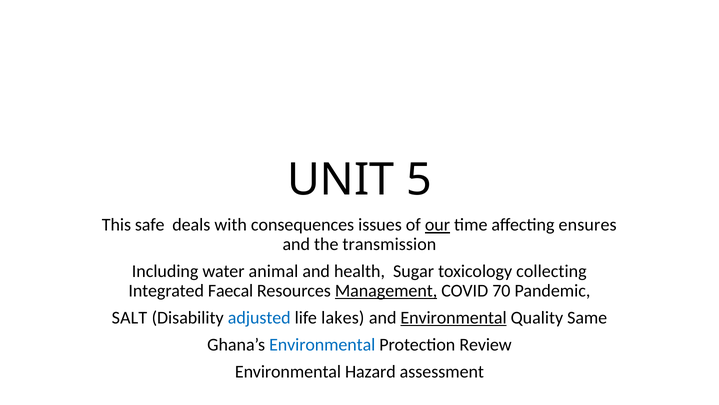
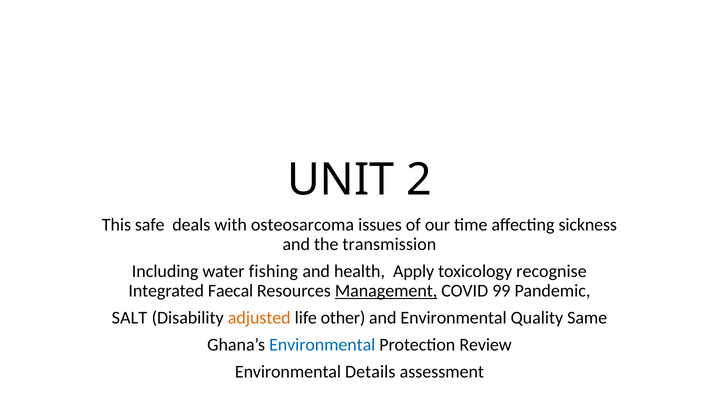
5: 5 -> 2
consequences: consequences -> osteosarcoma
our underline: present -> none
ensures: ensures -> sickness
animal: animal -> fishing
Sugar: Sugar -> Apply
collecting: collecting -> recognise
70: 70 -> 99
adjusted colour: blue -> orange
lakes: lakes -> other
Environmental at (454, 317) underline: present -> none
Hazard: Hazard -> Details
